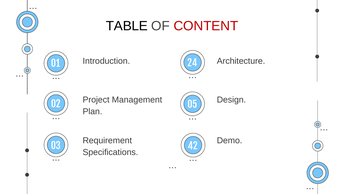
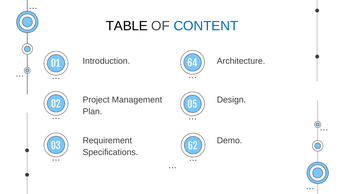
CONTENT colour: red -> blue
24: 24 -> 64
42: 42 -> 62
